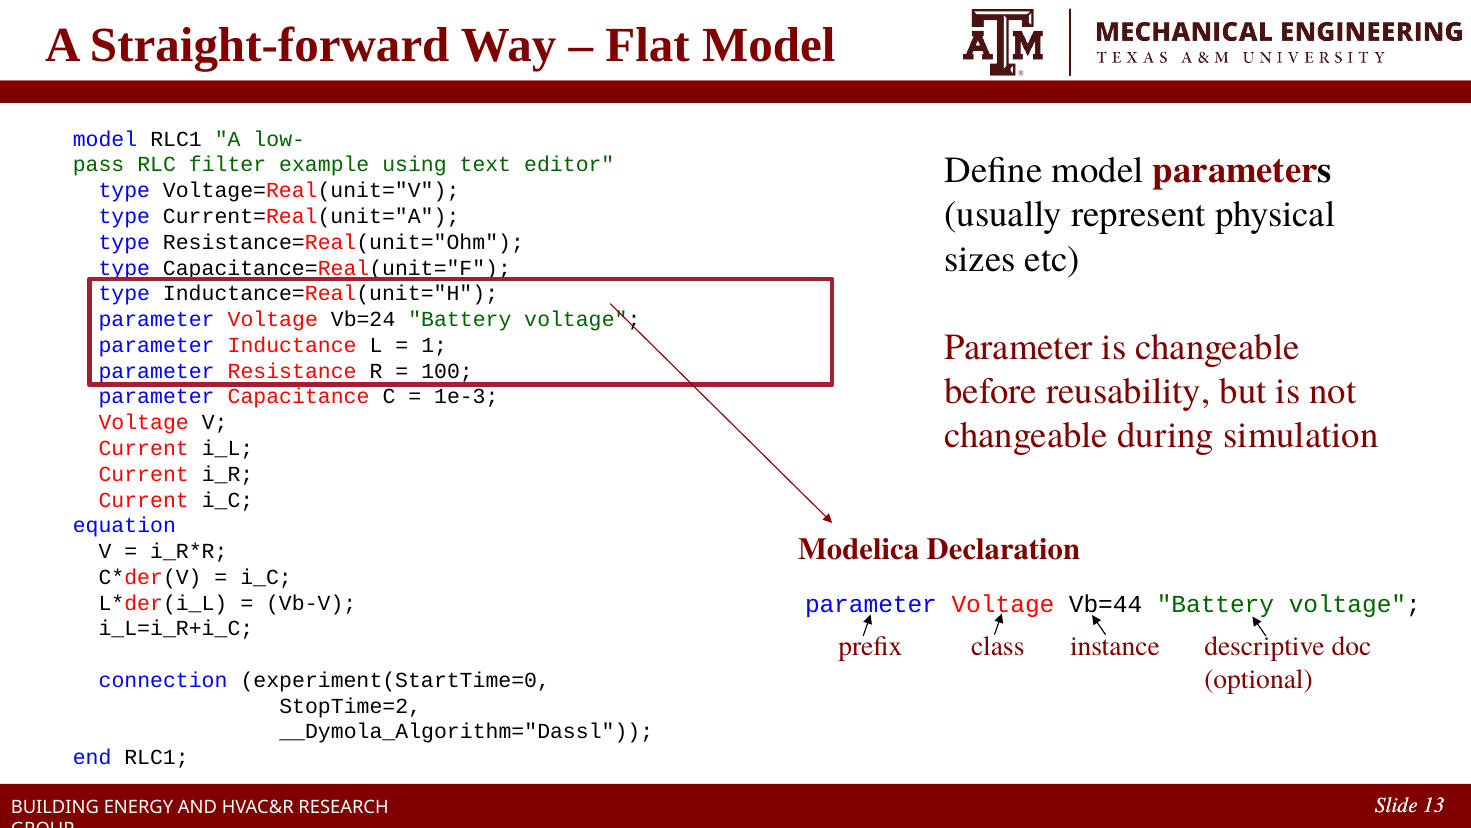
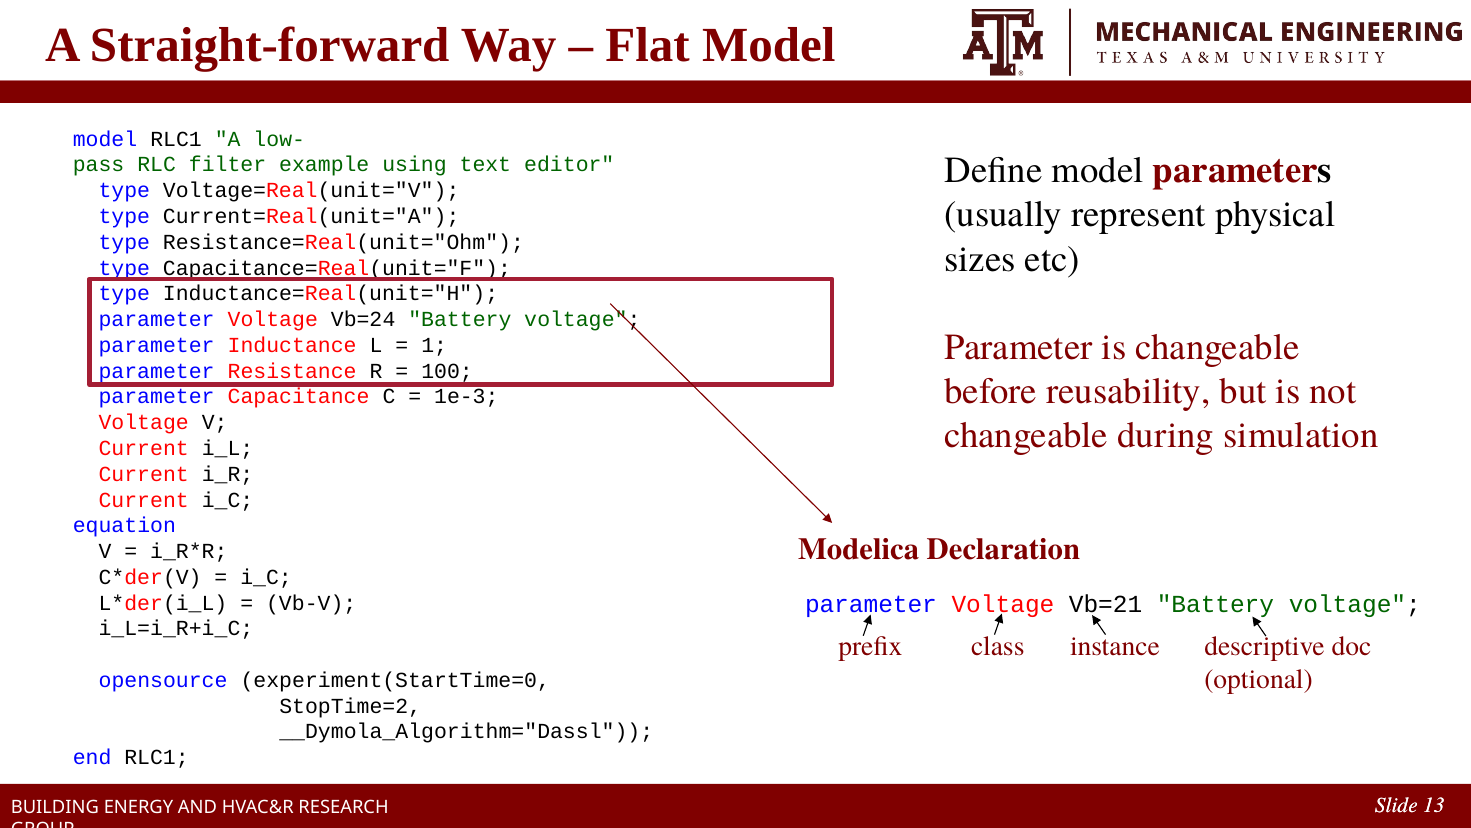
Vb=44: Vb=44 -> Vb=21
connection: connection -> opensource
